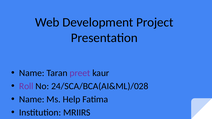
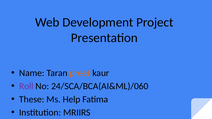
preet colour: purple -> orange
24/SCA/BCA(AI&ML)/028: 24/SCA/BCA(AI&ML)/028 -> 24/SCA/BCA(AI&ML)/060
Name at (32, 99): Name -> These
